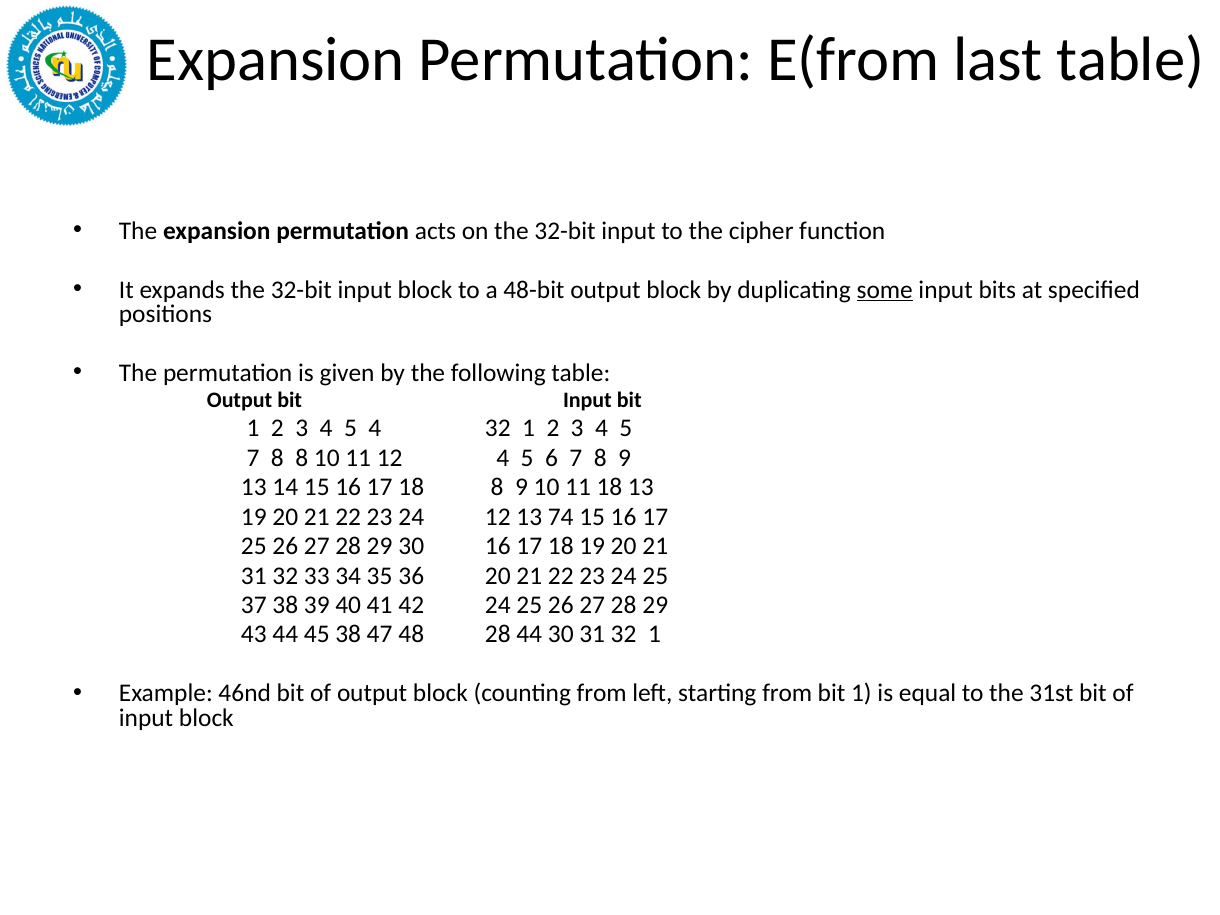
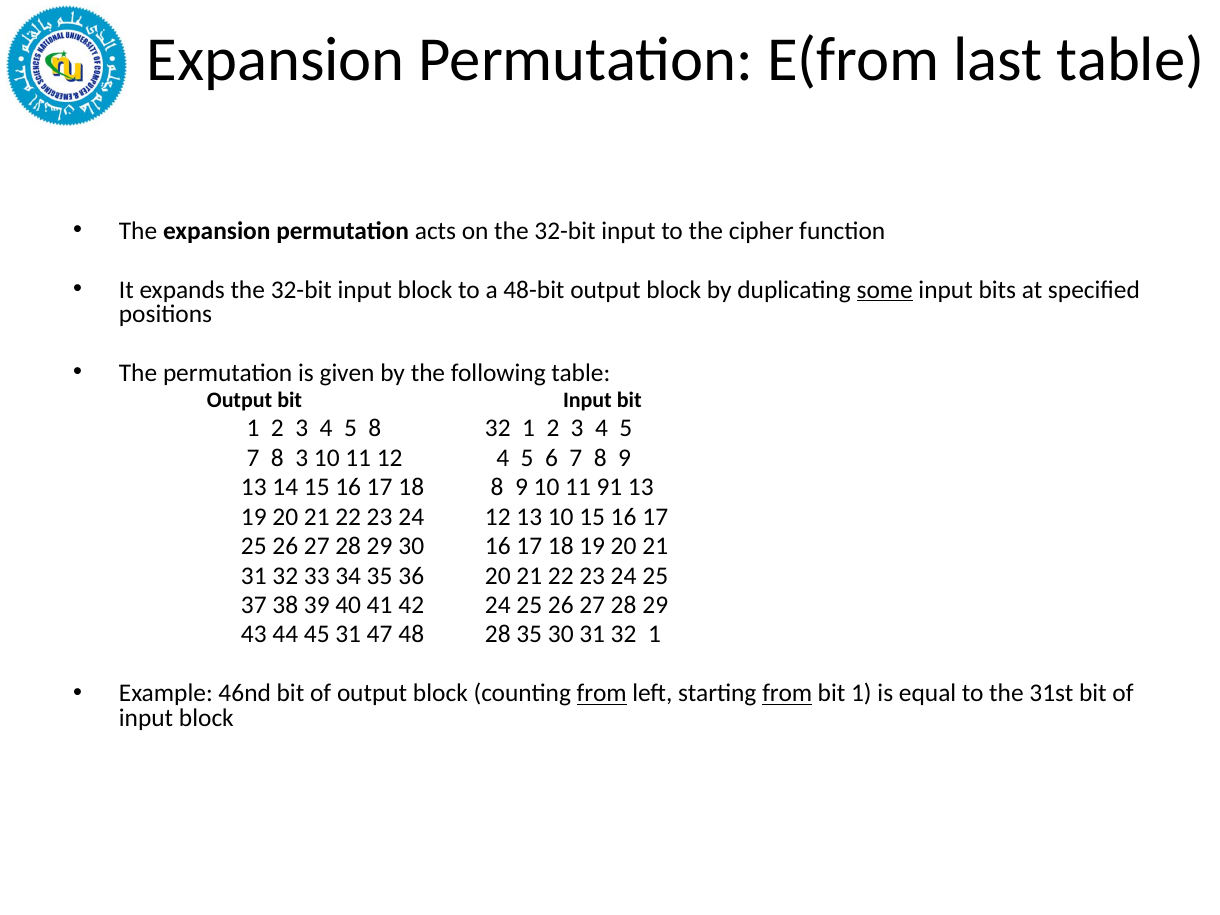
5 4: 4 -> 8
8 8: 8 -> 3
11 18: 18 -> 91
13 74: 74 -> 10
45 38: 38 -> 31
28 44: 44 -> 35
from at (602, 694) underline: none -> present
from at (787, 694) underline: none -> present
